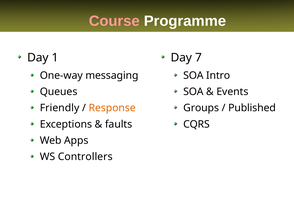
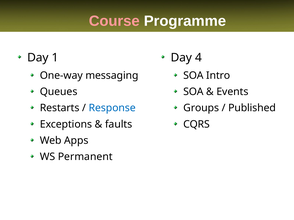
7: 7 -> 4
Friendly: Friendly -> Restarts
Response colour: orange -> blue
Controllers: Controllers -> Permanent
